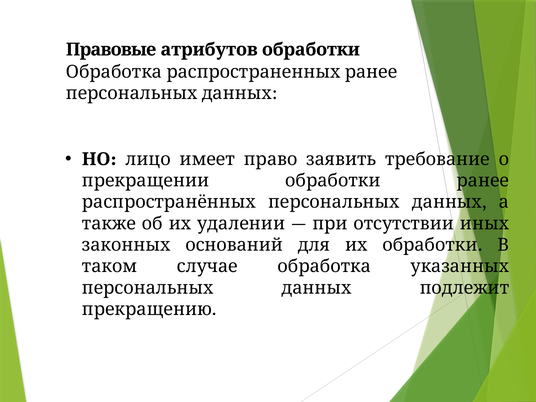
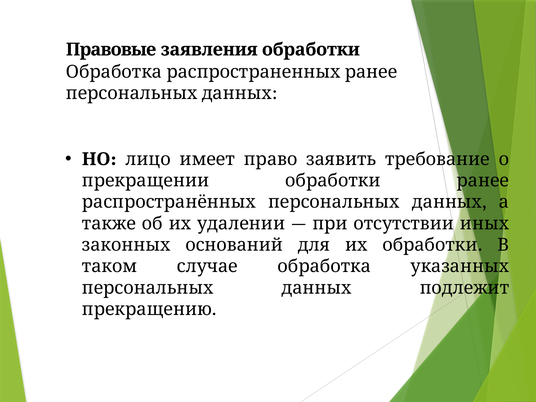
атрибутов: атрибутов -> заявления
